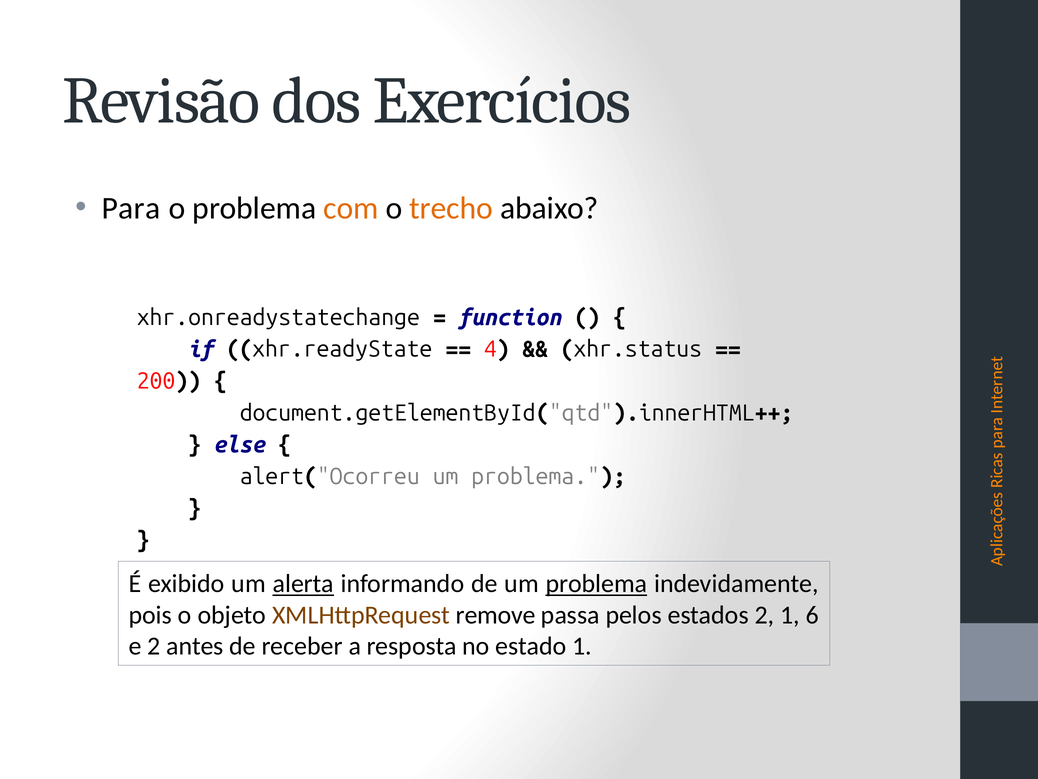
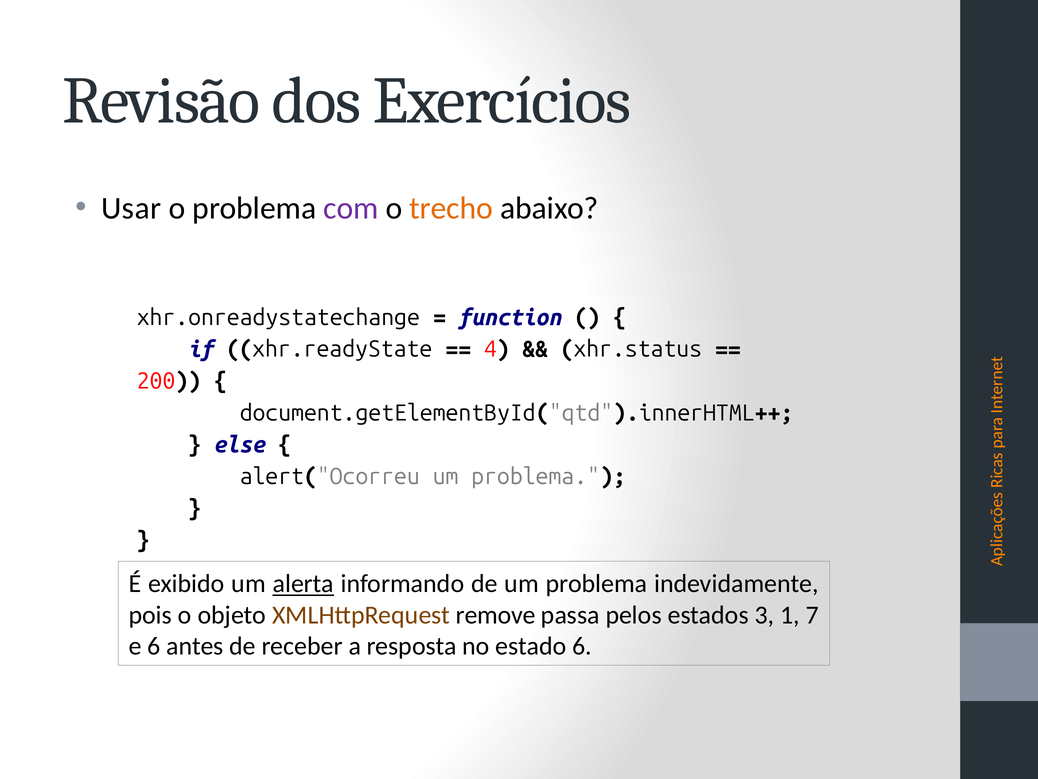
Para: Para -> Usar
com colour: orange -> purple
problema at (596, 584) underline: present -> none
estados 2: 2 -> 3
6: 6 -> 7
e 2: 2 -> 6
estado 1: 1 -> 6
